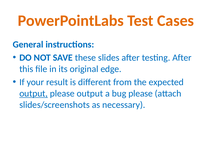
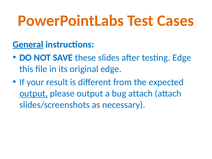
General underline: none -> present
testing After: After -> Edge
bug please: please -> attach
